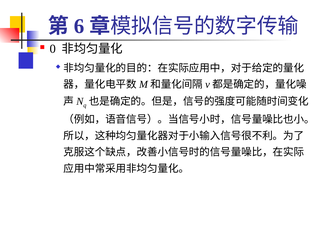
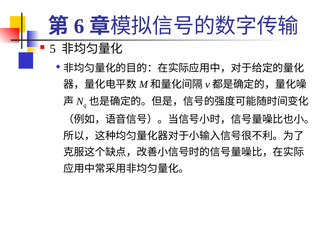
0: 0 -> 5
